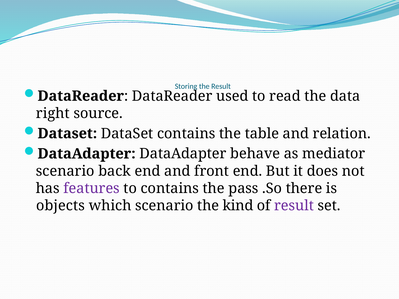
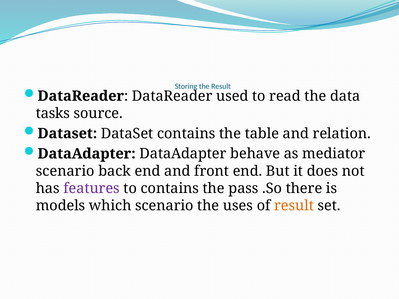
right: right -> tasks
objects: objects -> models
kind: kind -> uses
result at (294, 206) colour: purple -> orange
